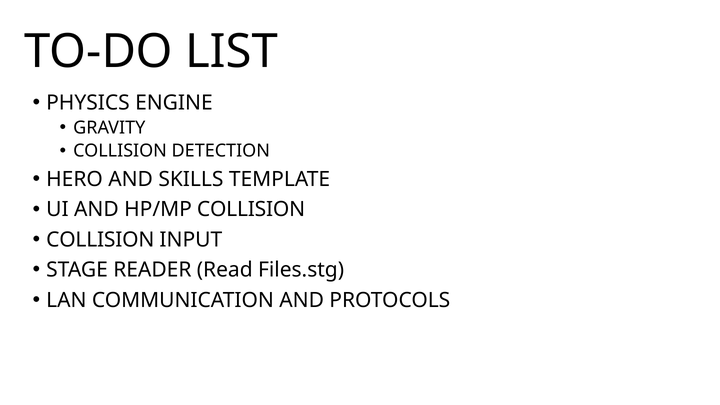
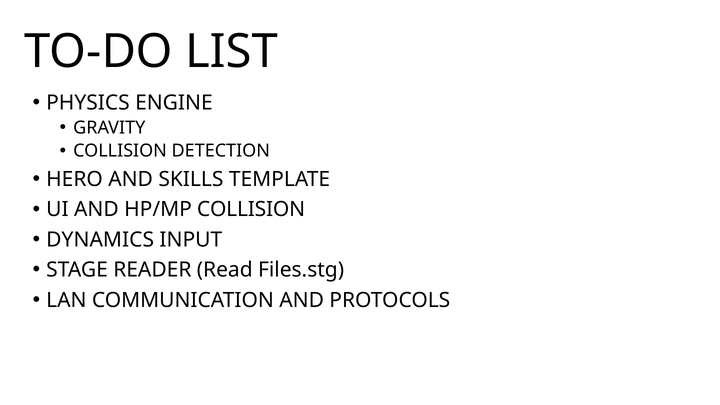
COLLISION at (100, 240): COLLISION -> DYNAMICS
